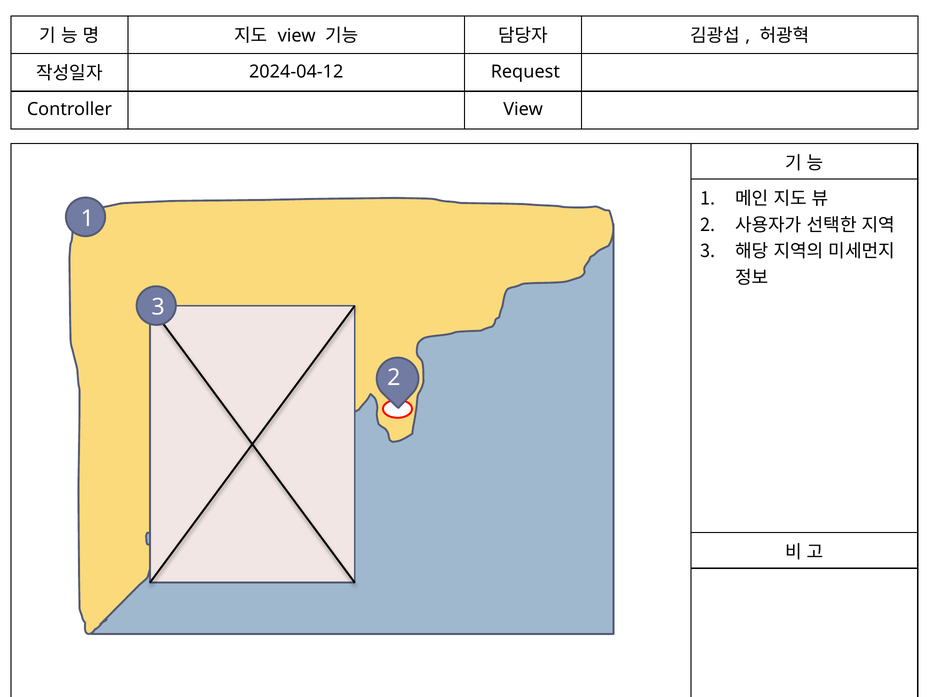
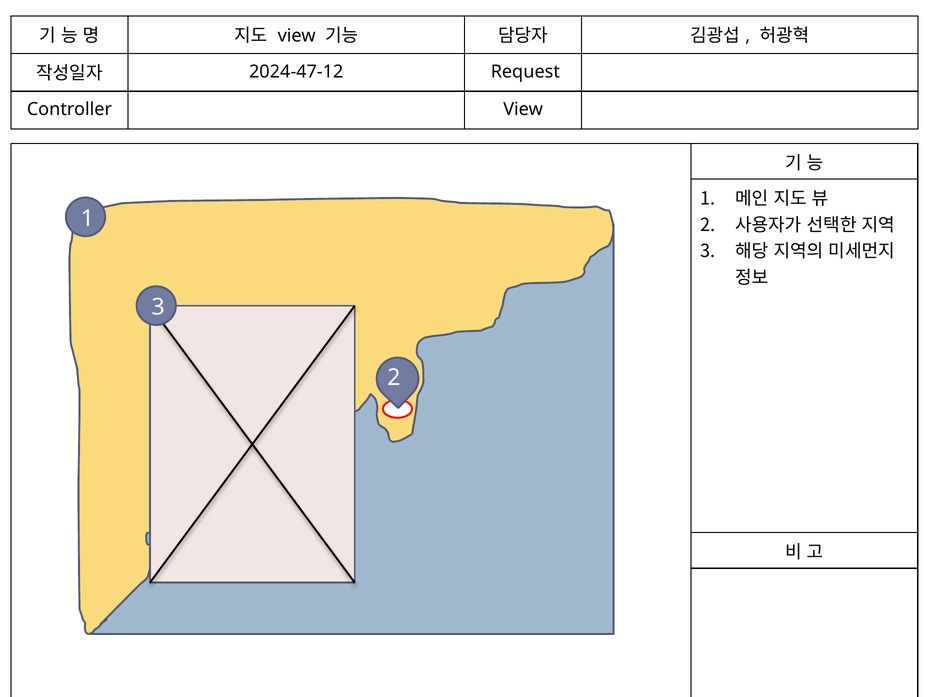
2024-04-12: 2024-04-12 -> 2024-47-12
